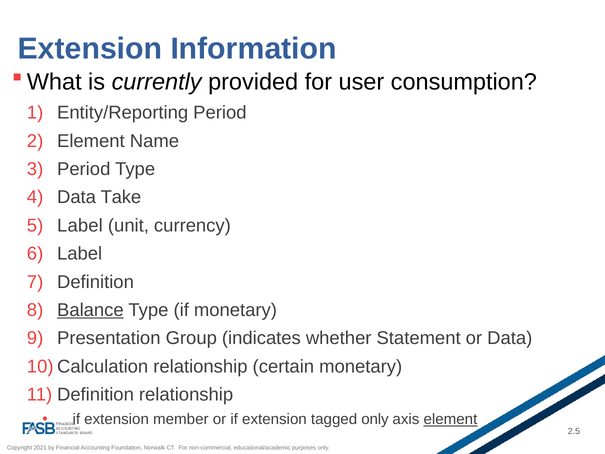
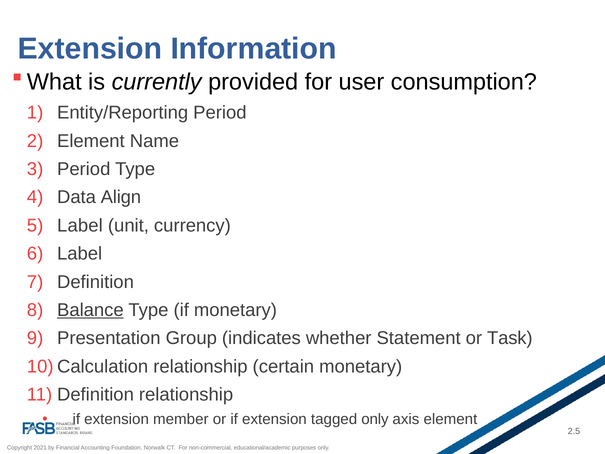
Take: Take -> Align
or Data: Data -> Task
element at (450, 419) underline: present -> none
